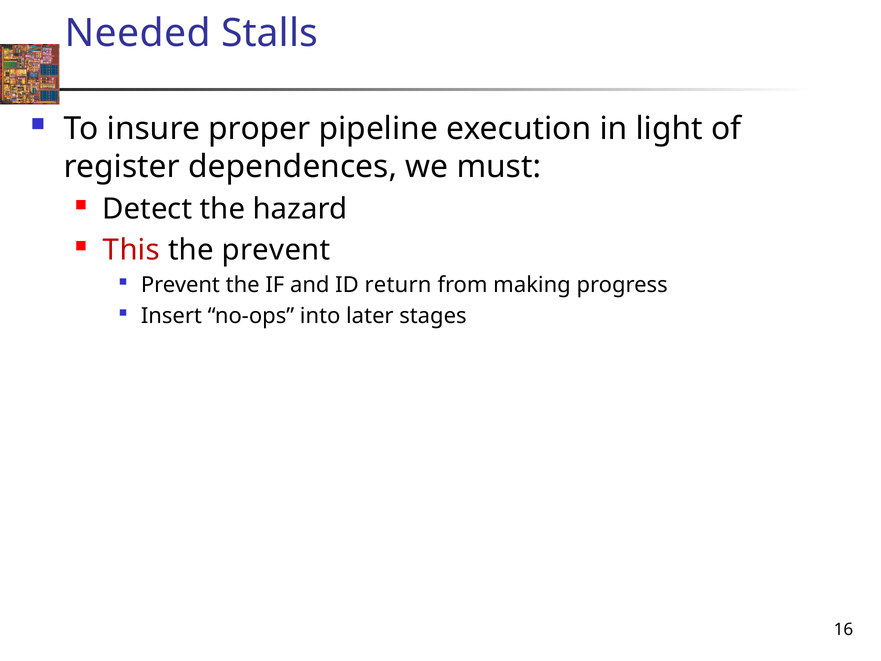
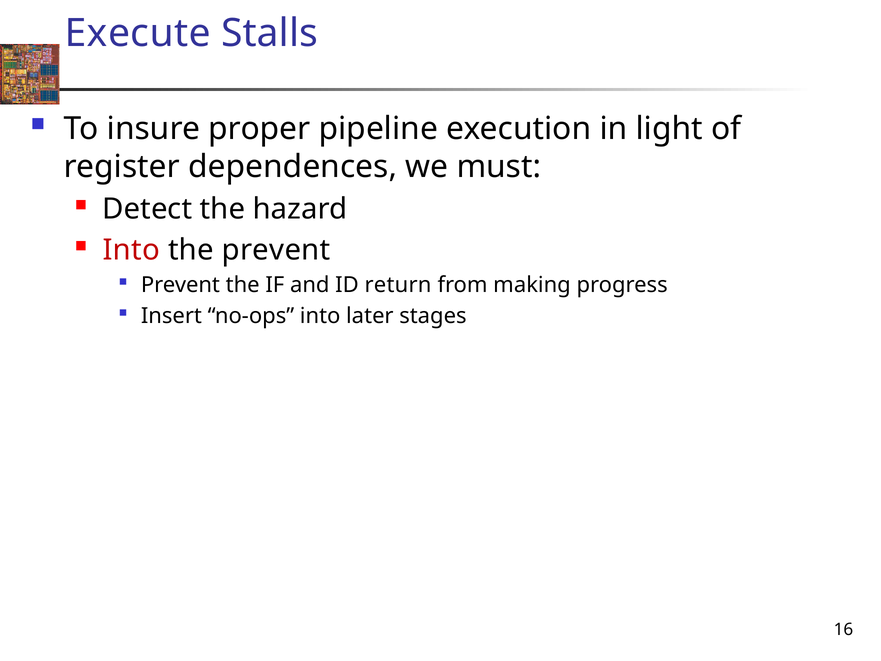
Needed: Needed -> Execute
This at (131, 250): This -> Into
